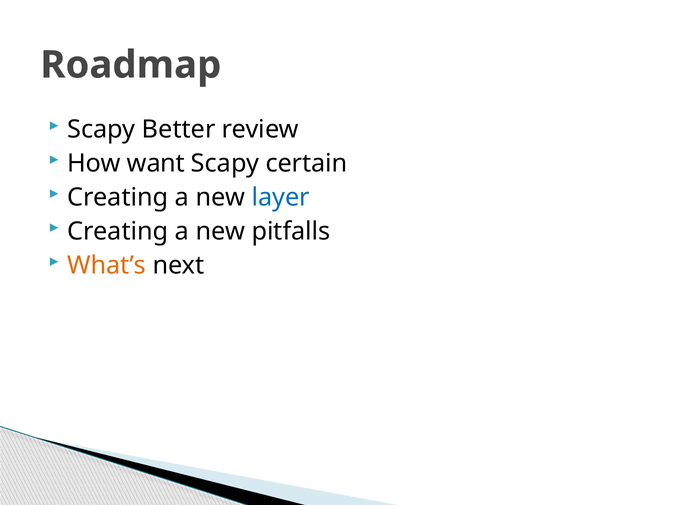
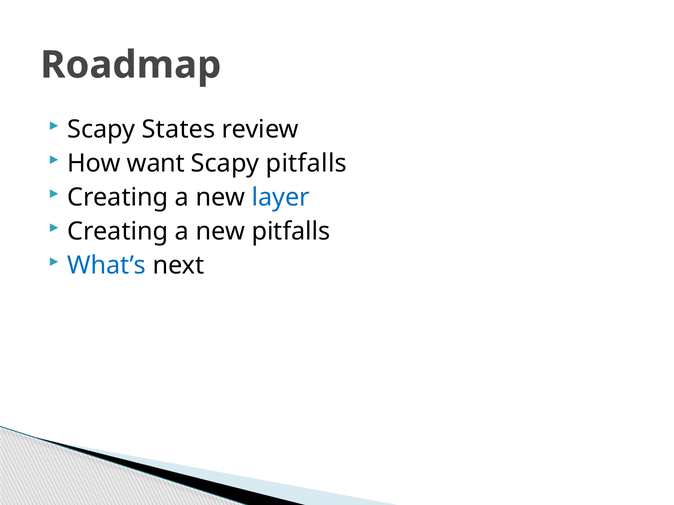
Better: Better -> States
Scapy certain: certain -> pitfalls
What’s colour: orange -> blue
